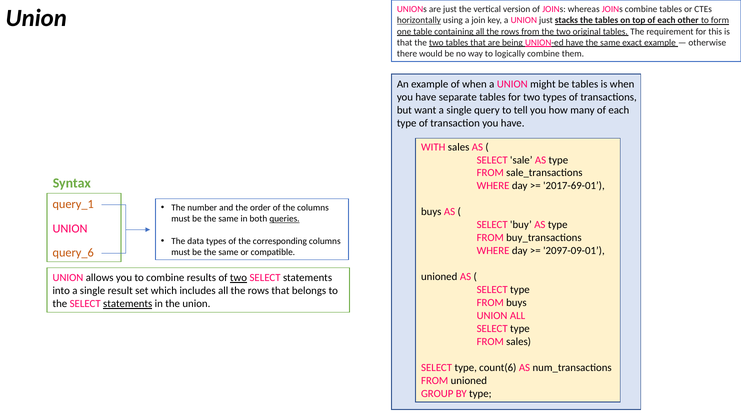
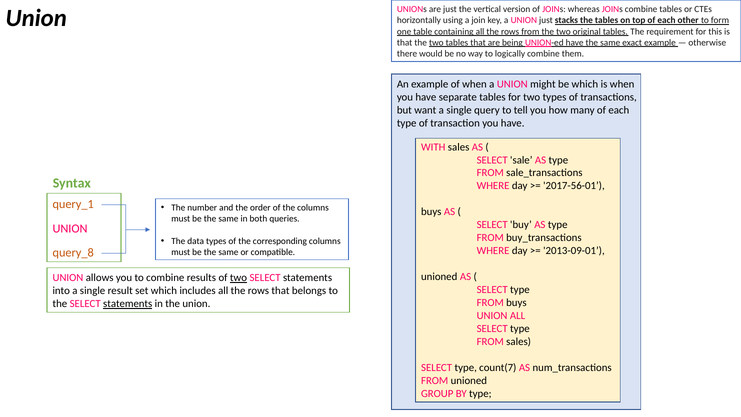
horizontally underline: present -> none
be tables: tables -> which
2017-69-01: 2017-69-01 -> 2017-56-01
queries underline: present -> none
2097-09-01: 2097-09-01 -> 2013-09-01
query_6: query_6 -> query_8
count(6: count(6 -> count(7
